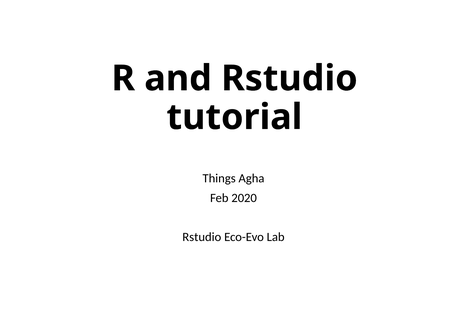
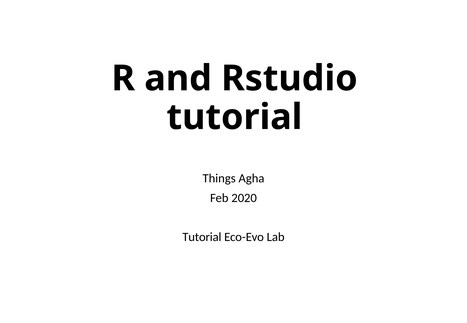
Rstudio at (202, 237): Rstudio -> Tutorial
